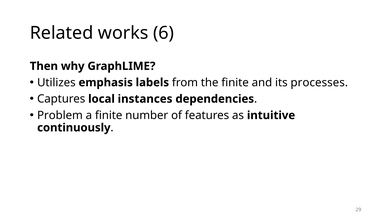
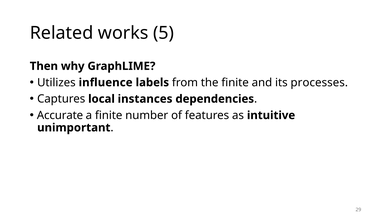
6: 6 -> 5
emphasis: emphasis -> influence
Problem: Problem -> Accurate
continuously: continuously -> unimportant
